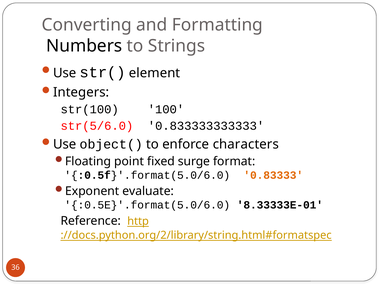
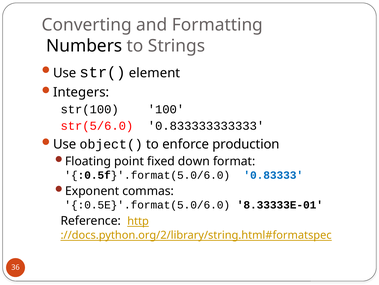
characters: characters -> production
surge: surge -> down
0.83333 colour: orange -> blue
evaluate: evaluate -> commas
